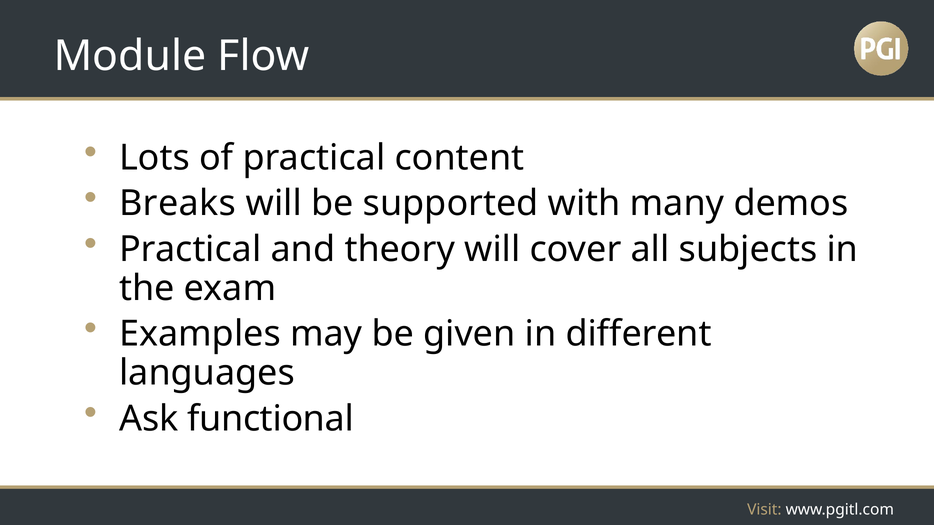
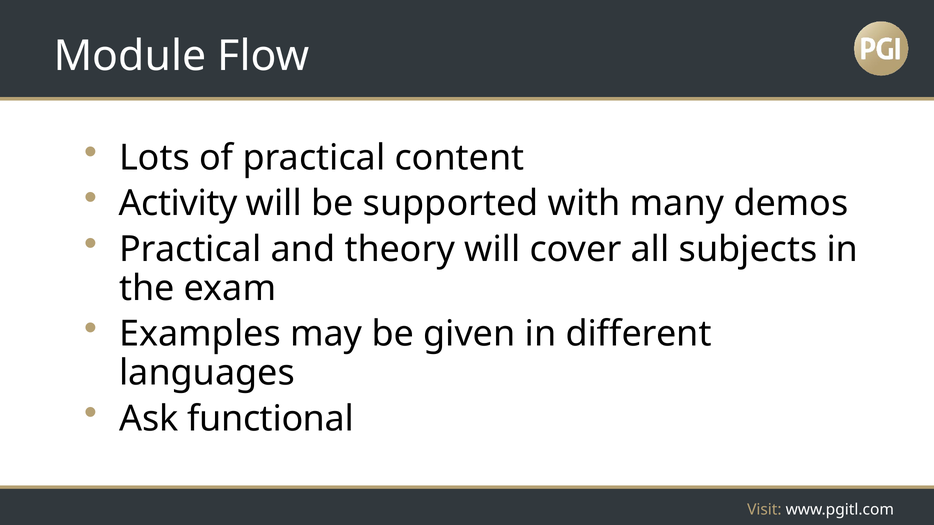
Breaks: Breaks -> Activity
